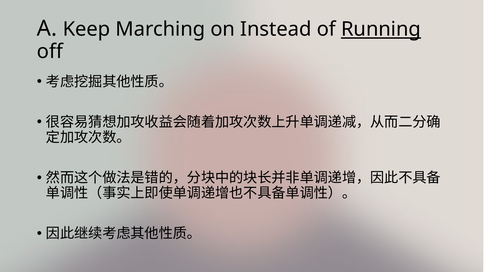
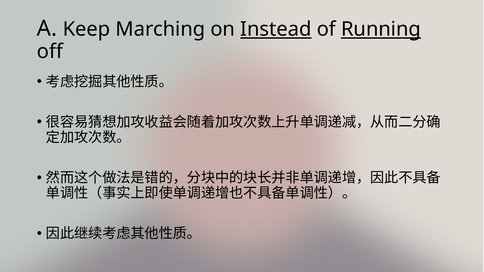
Instead underline: none -> present
